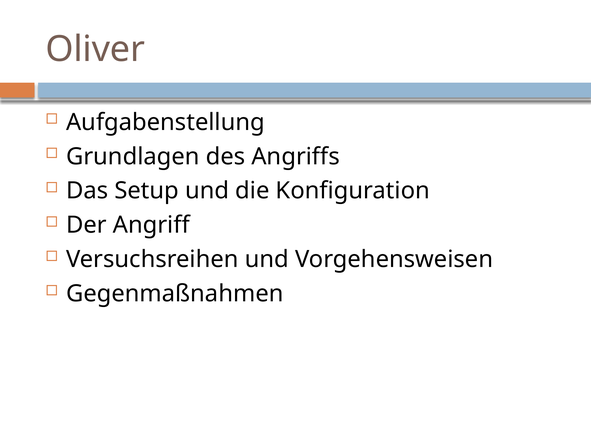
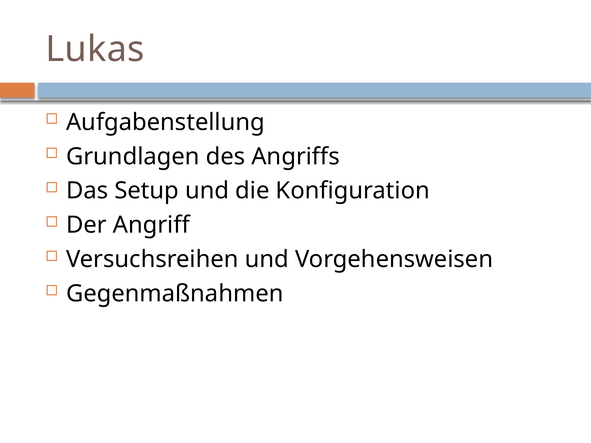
Oliver: Oliver -> Lukas
